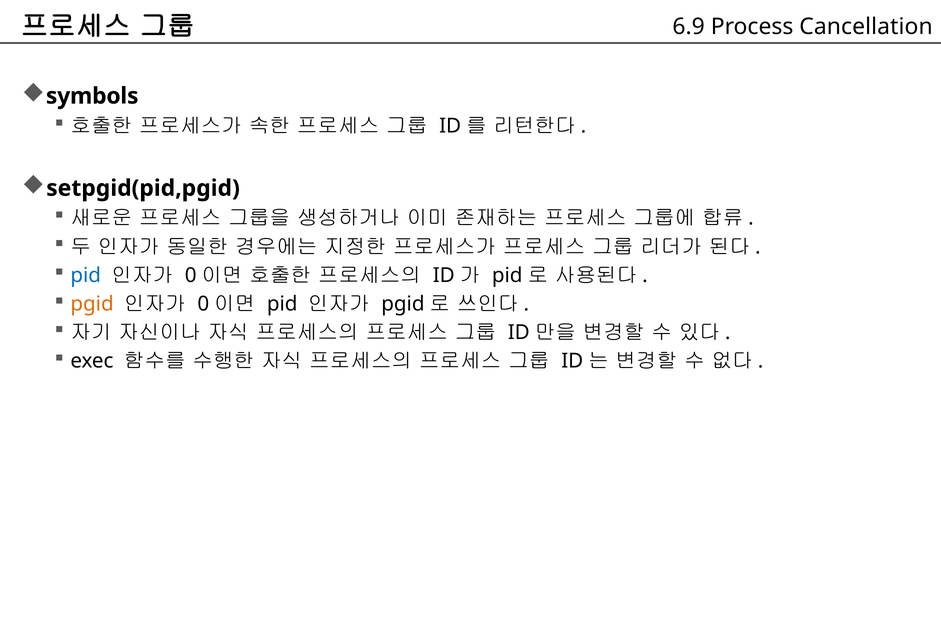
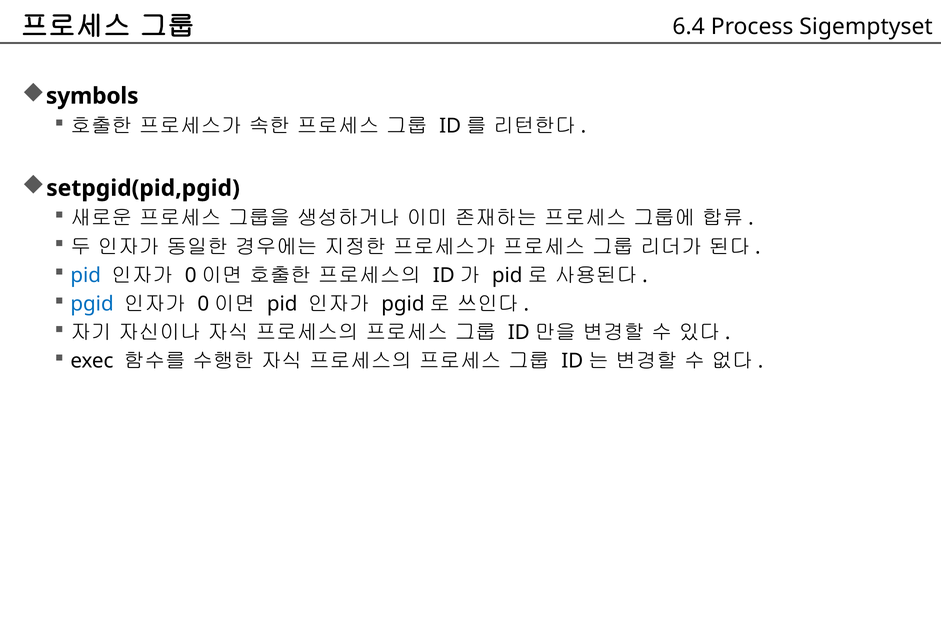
6.9: 6.9 -> 6.4
Cancellation: Cancellation -> Sigemptyset
pgid at (92, 304) colour: orange -> blue
